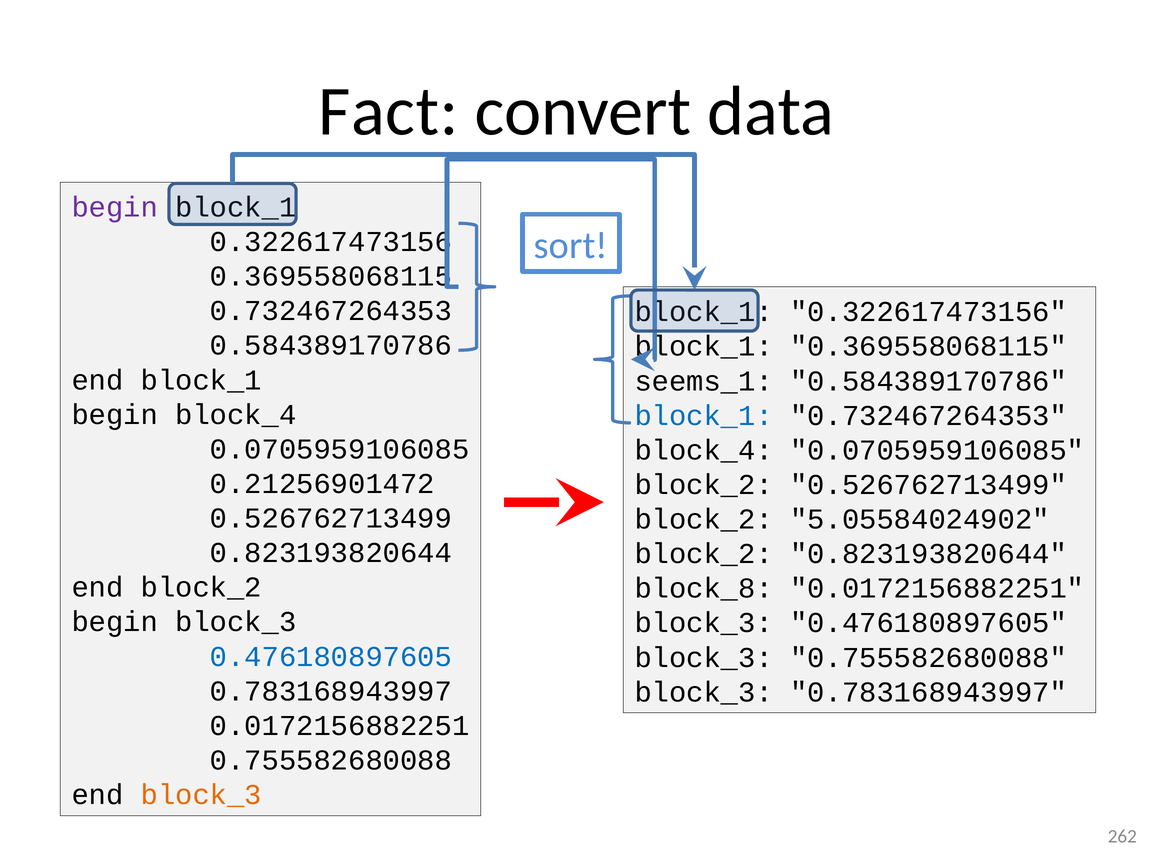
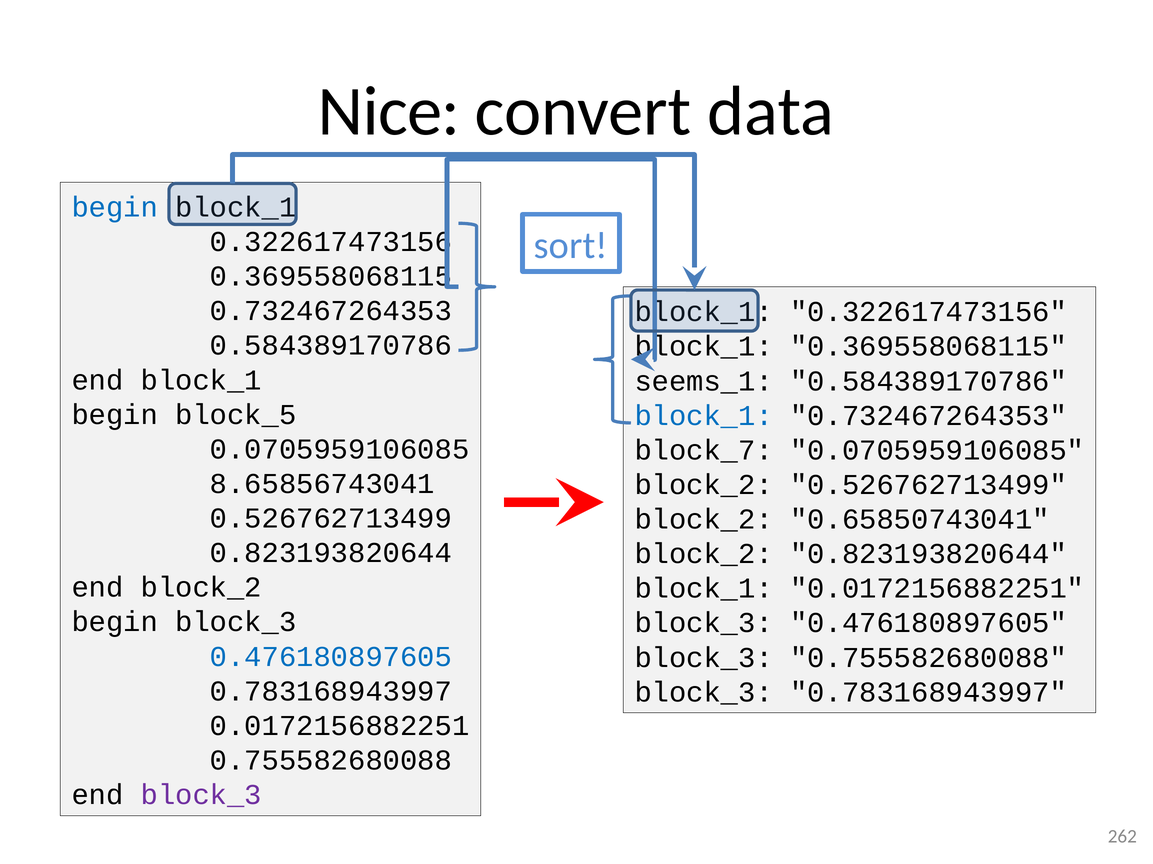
Fact: Fact -> Nice
begin at (115, 207) colour: purple -> blue
begin block_4: block_4 -> block_5
block_4 at (704, 451): block_4 -> block_7
0.21256901472: 0.21256901472 -> 8.65856743041
5.05584024902: 5.05584024902 -> 0.65850743041
block_8 at (704, 589): block_8 -> block_1
block_3 at (201, 795) colour: orange -> purple
